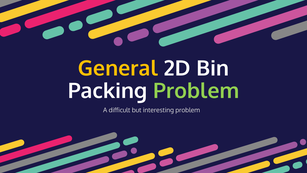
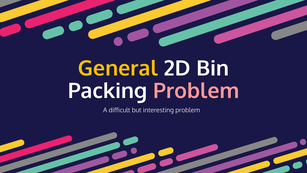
Problem at (196, 91) colour: light green -> pink
